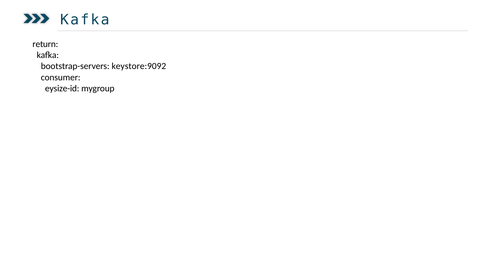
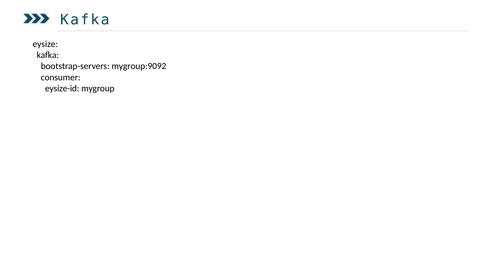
return: return -> eysize
keystore:9092: keystore:9092 -> mygroup:9092
